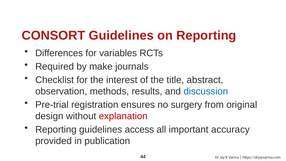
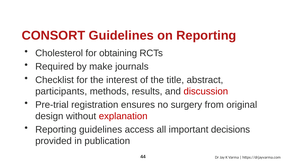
Differences: Differences -> Cholesterol
variables: variables -> obtaining
observation: observation -> participants
discussion colour: blue -> red
accuracy: accuracy -> decisions
